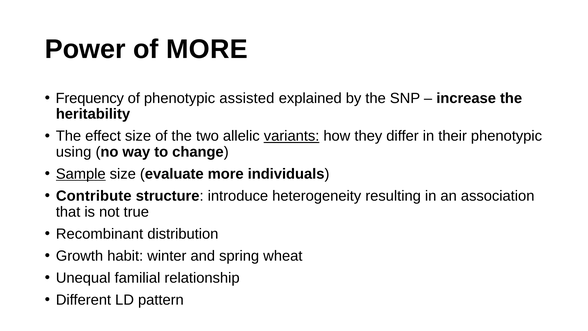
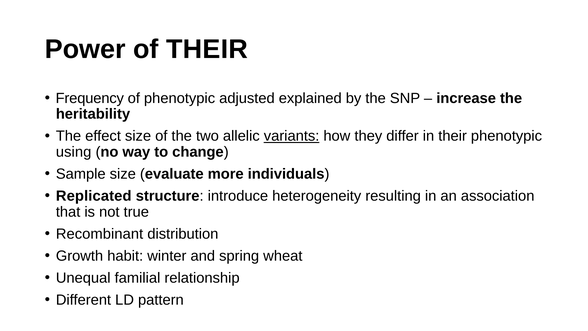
of MORE: MORE -> THEIR
assisted: assisted -> adjusted
Sample underline: present -> none
Contribute: Contribute -> Replicated
